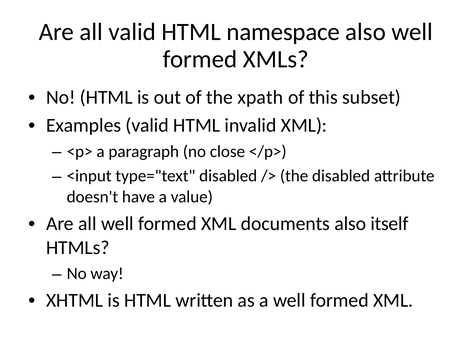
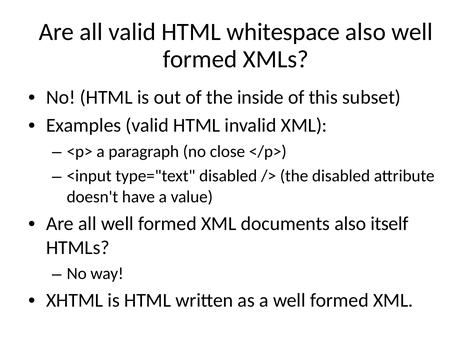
namespace: namespace -> whitespace
xpath: xpath -> inside
